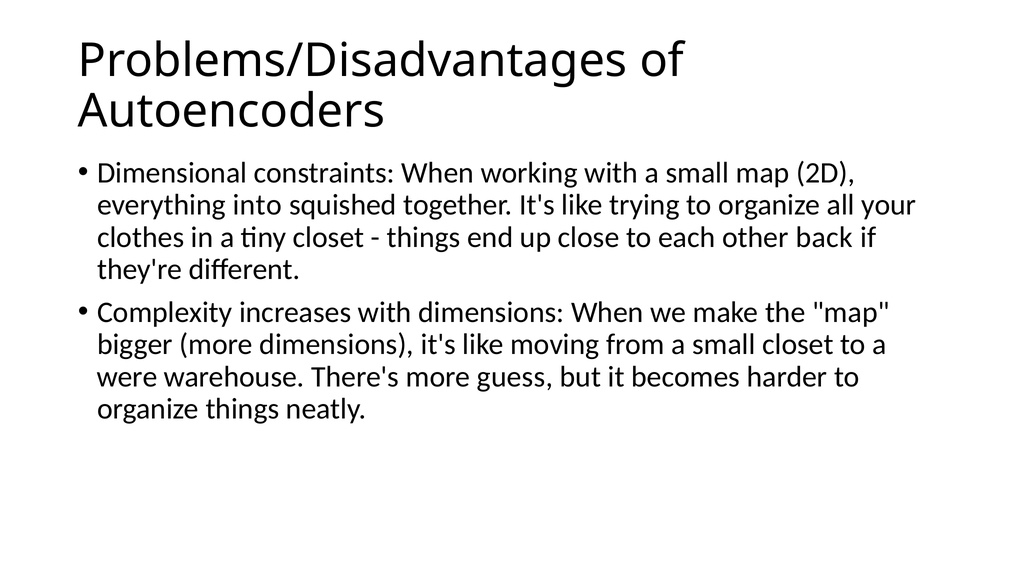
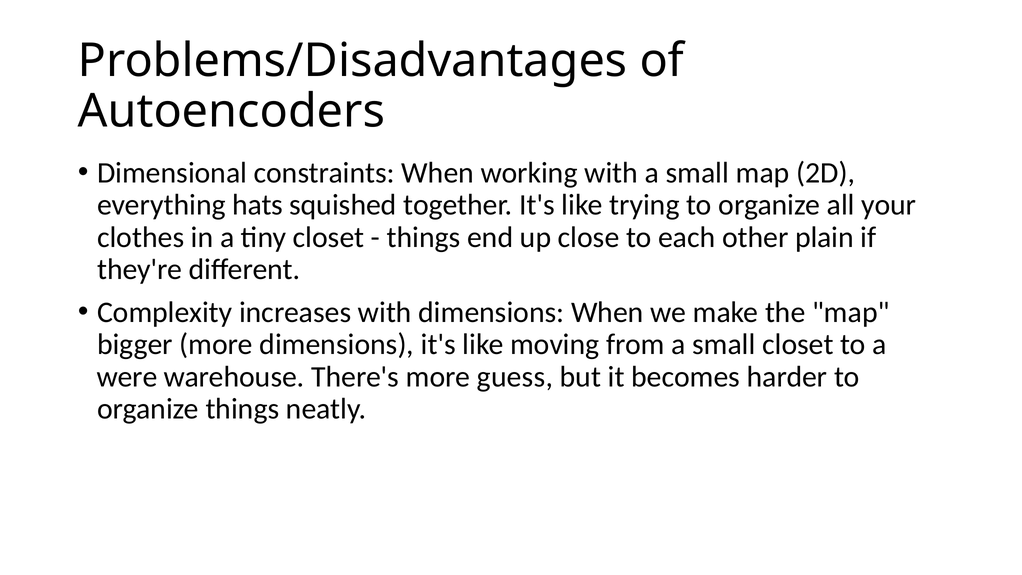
into: into -> hats
back: back -> plain
